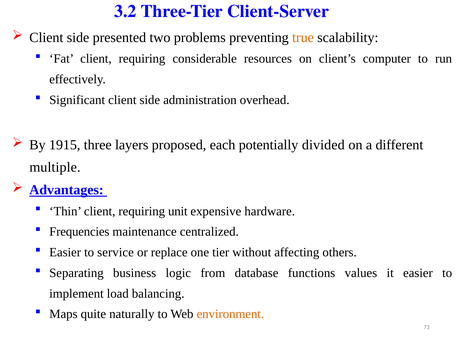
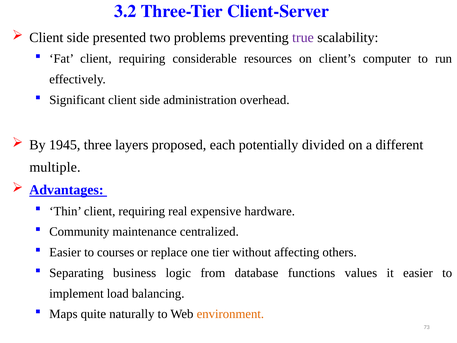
true colour: orange -> purple
1915: 1915 -> 1945
unit: unit -> real
Frequencies: Frequencies -> Community
service: service -> courses
